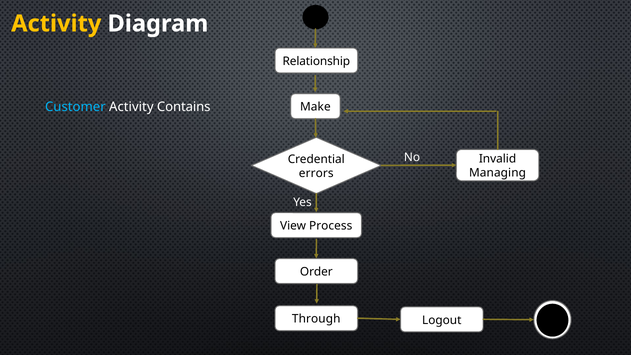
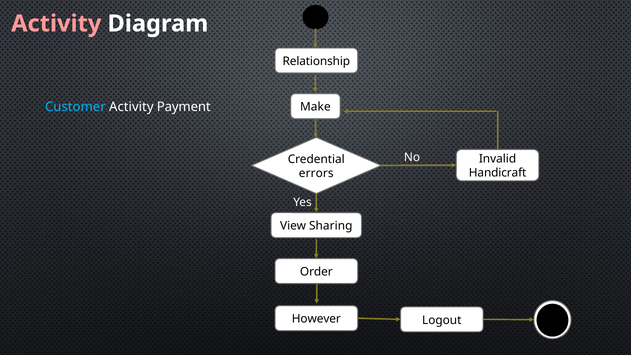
Activity at (56, 24) colour: yellow -> pink
Contains: Contains -> Payment
Managing: Managing -> Handicraft
Process: Process -> Sharing
Through: Through -> However
